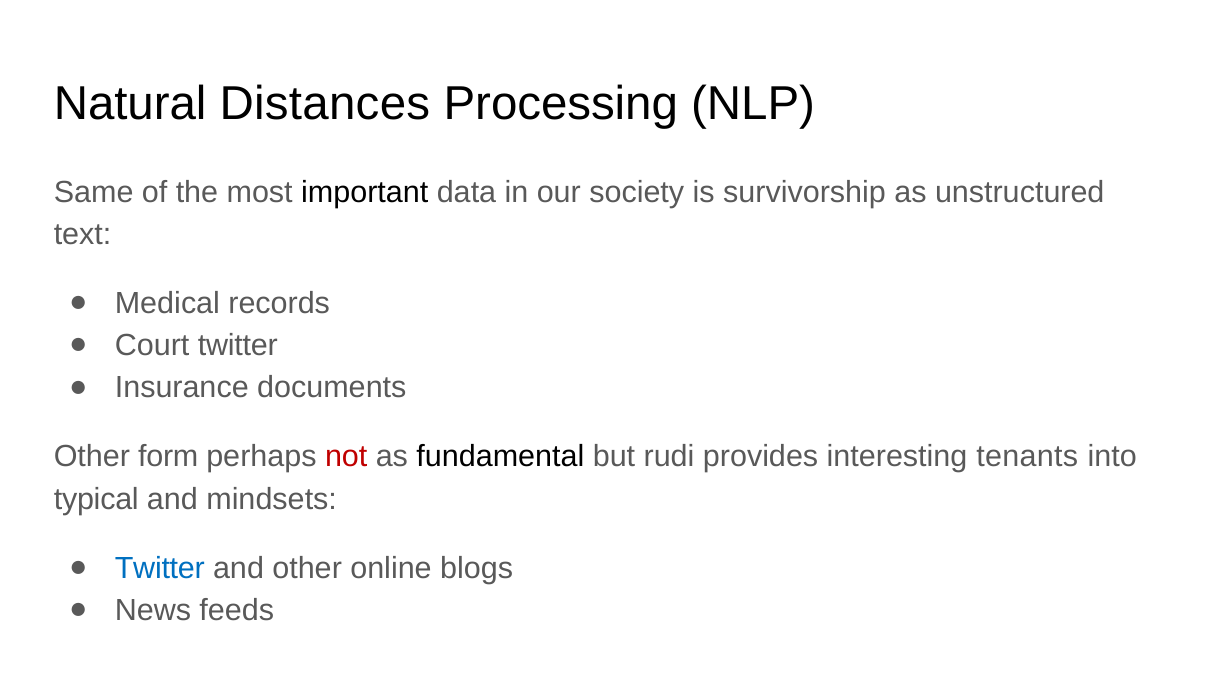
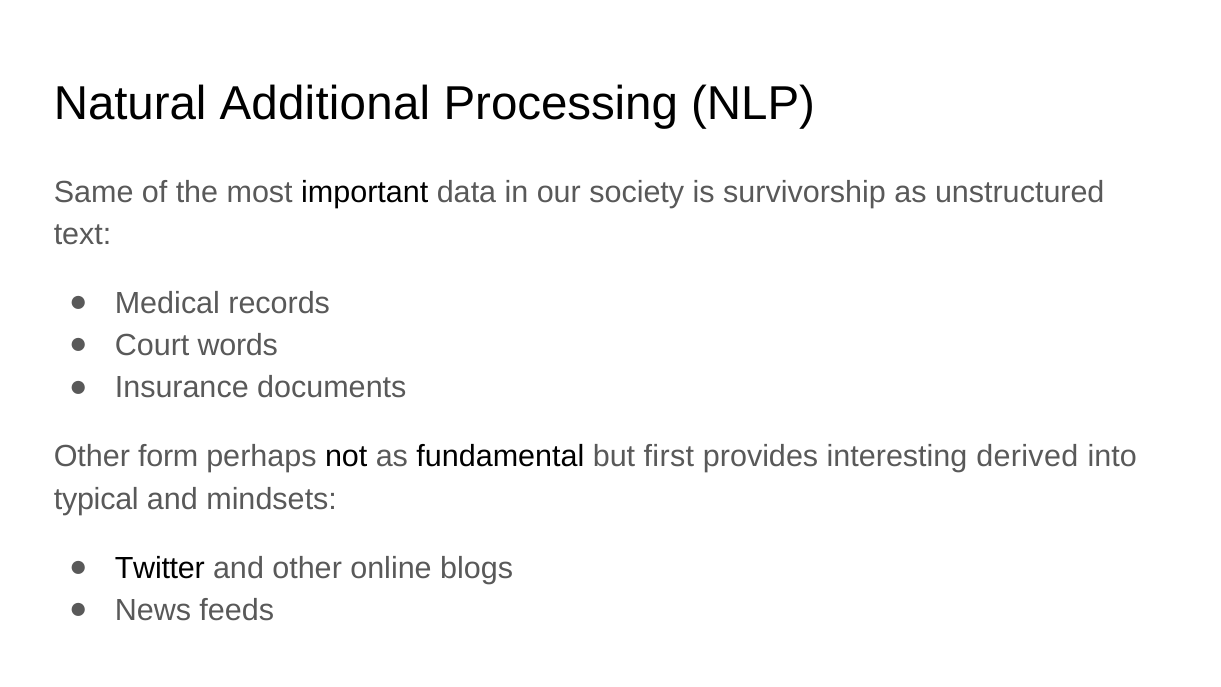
Distances: Distances -> Additional
Court twitter: twitter -> words
not colour: red -> black
rudi: rudi -> first
tenants: tenants -> derived
Twitter at (160, 568) colour: blue -> black
